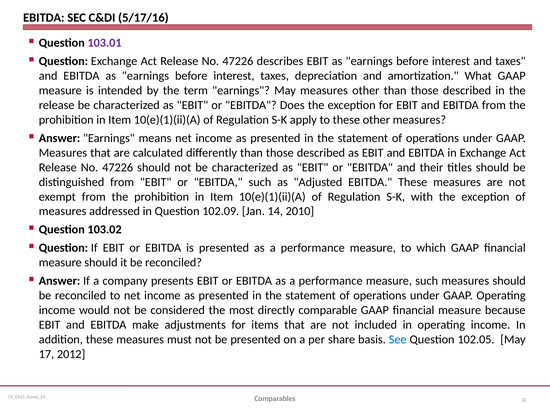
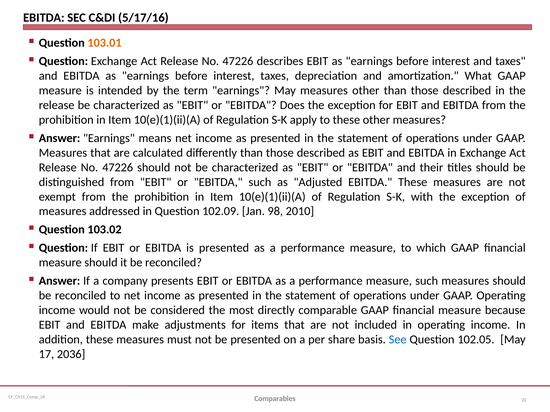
103.01 colour: purple -> orange
14: 14 -> 98
2012: 2012 -> 2036
